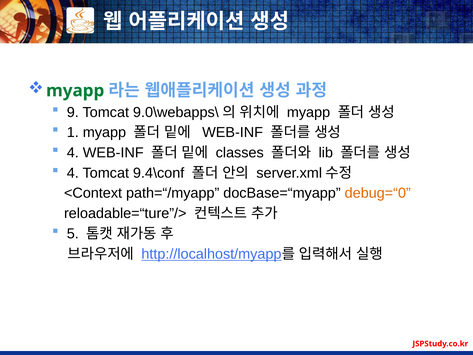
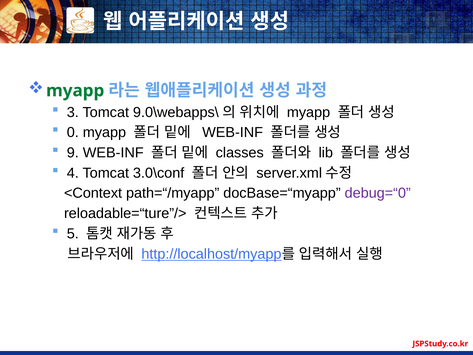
9: 9 -> 3
1: 1 -> 0
4 at (73, 153): 4 -> 9
9.4\conf: 9.4\conf -> 3.0\conf
debug=“0 colour: orange -> purple
